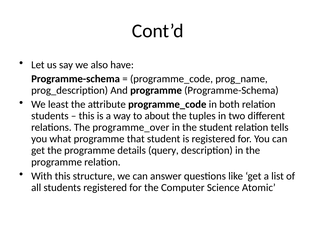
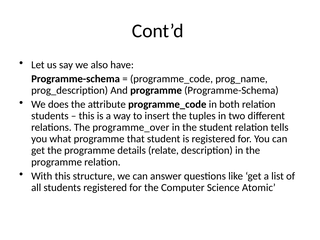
least: least -> does
about: about -> insert
query: query -> relate
